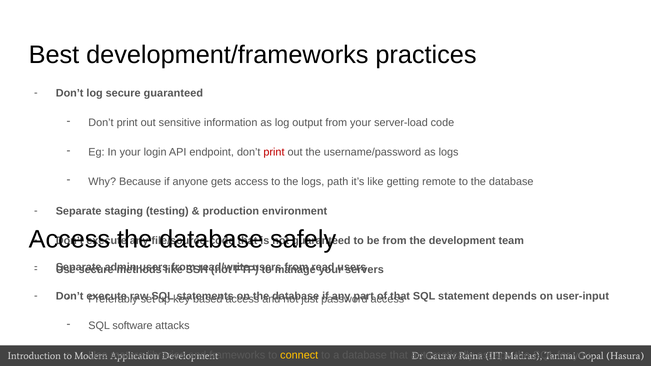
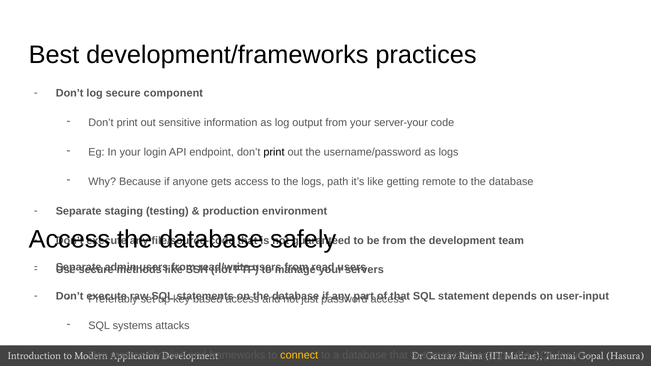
secure guaranteed: guaranteed -> component
server-load: server-load -> server-your
print at (274, 152) colour: red -> black
software: software -> systems
